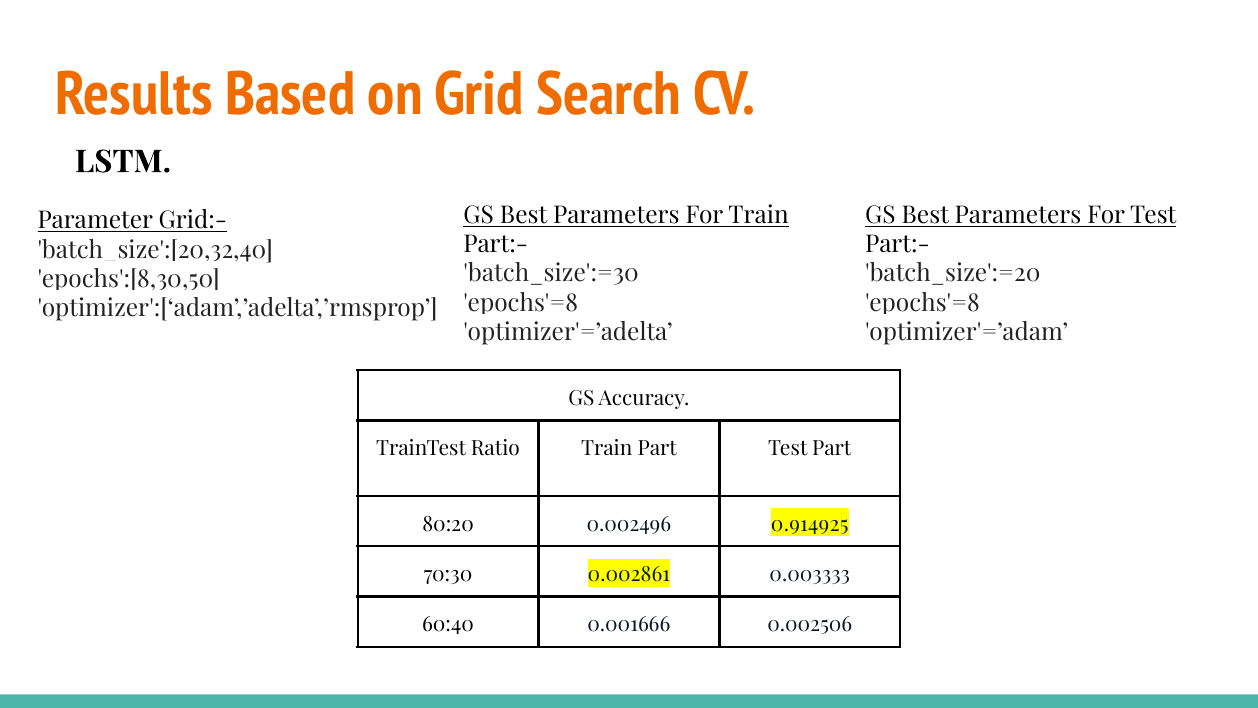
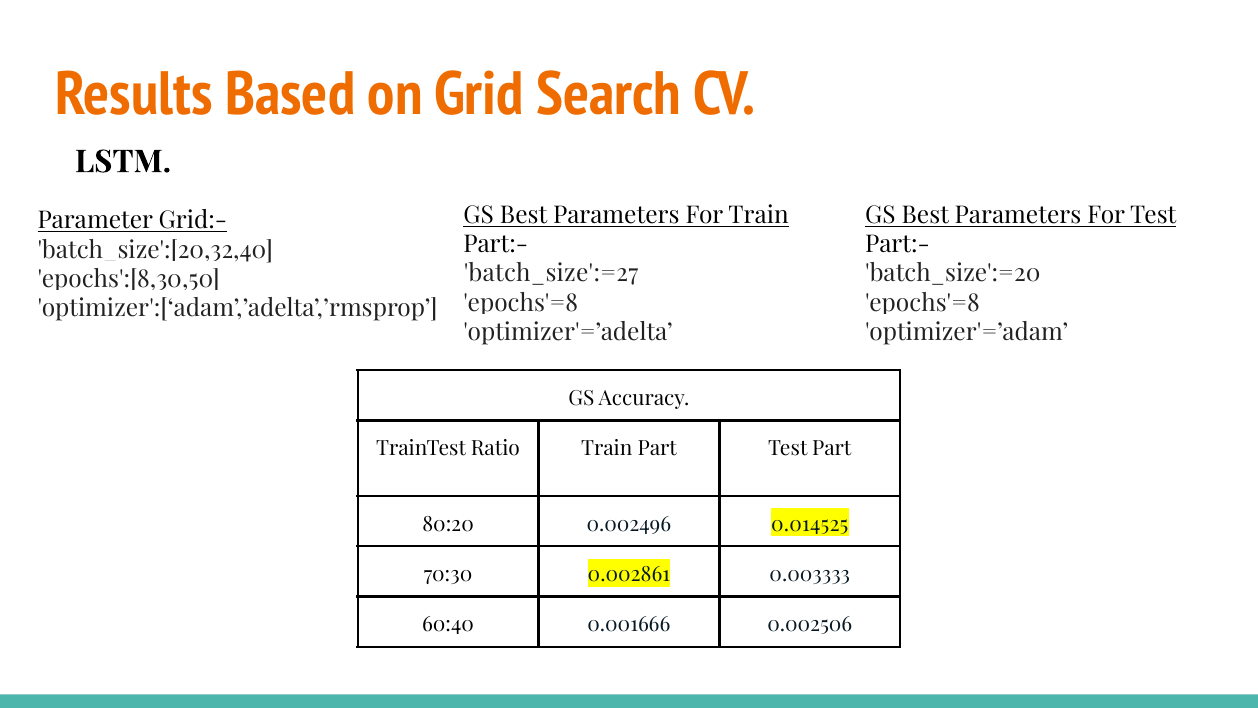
batch_size':=30: batch_size':=30 -> batch_size':=27
0.914925: 0.914925 -> 0.014525
